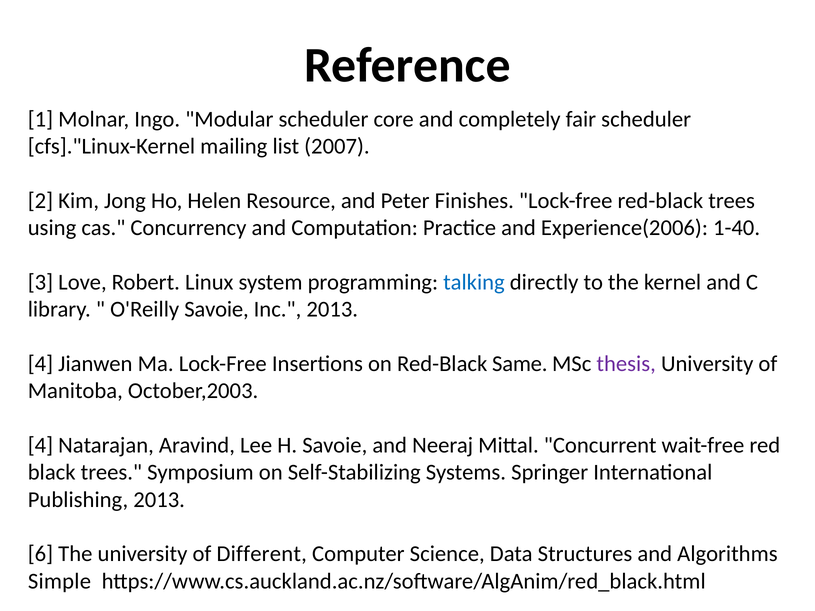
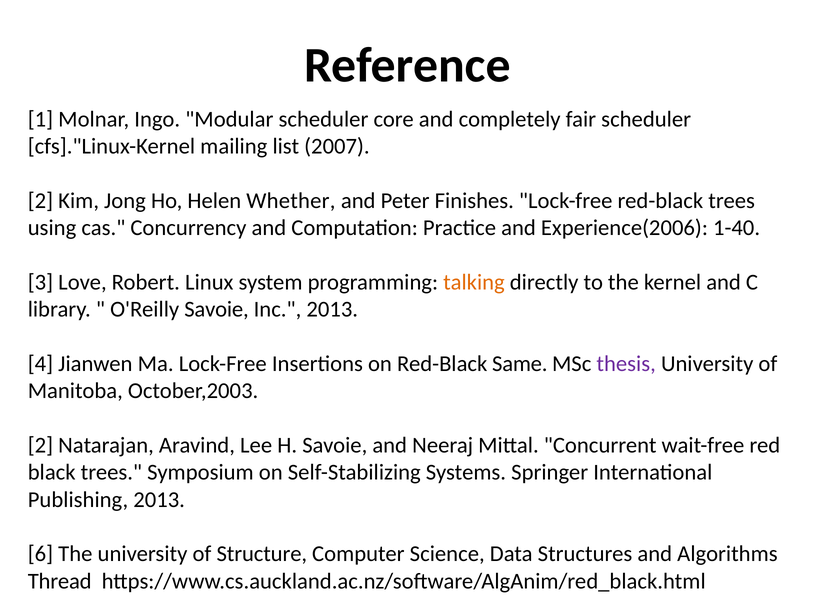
Resource: Resource -> Whether
talking colour: blue -> orange
4 at (40, 445): 4 -> 2
Different: Different -> Structure
Simple: Simple -> Thread
